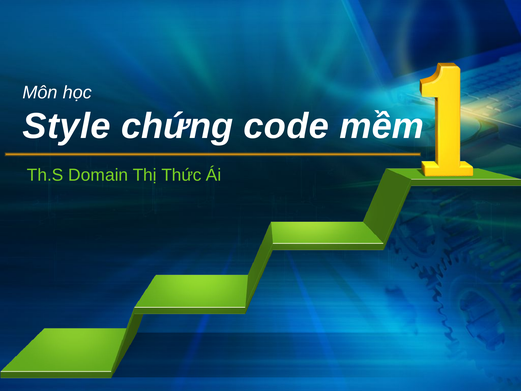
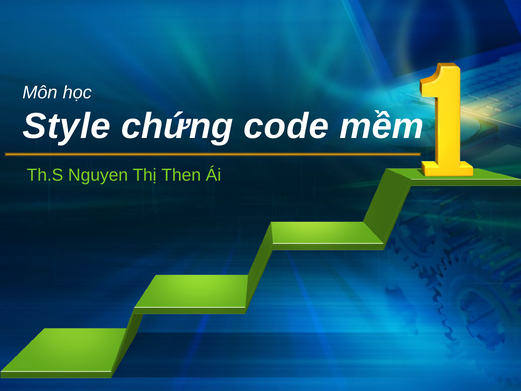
Domain: Domain -> Nguyen
Thức: Thức -> Then
